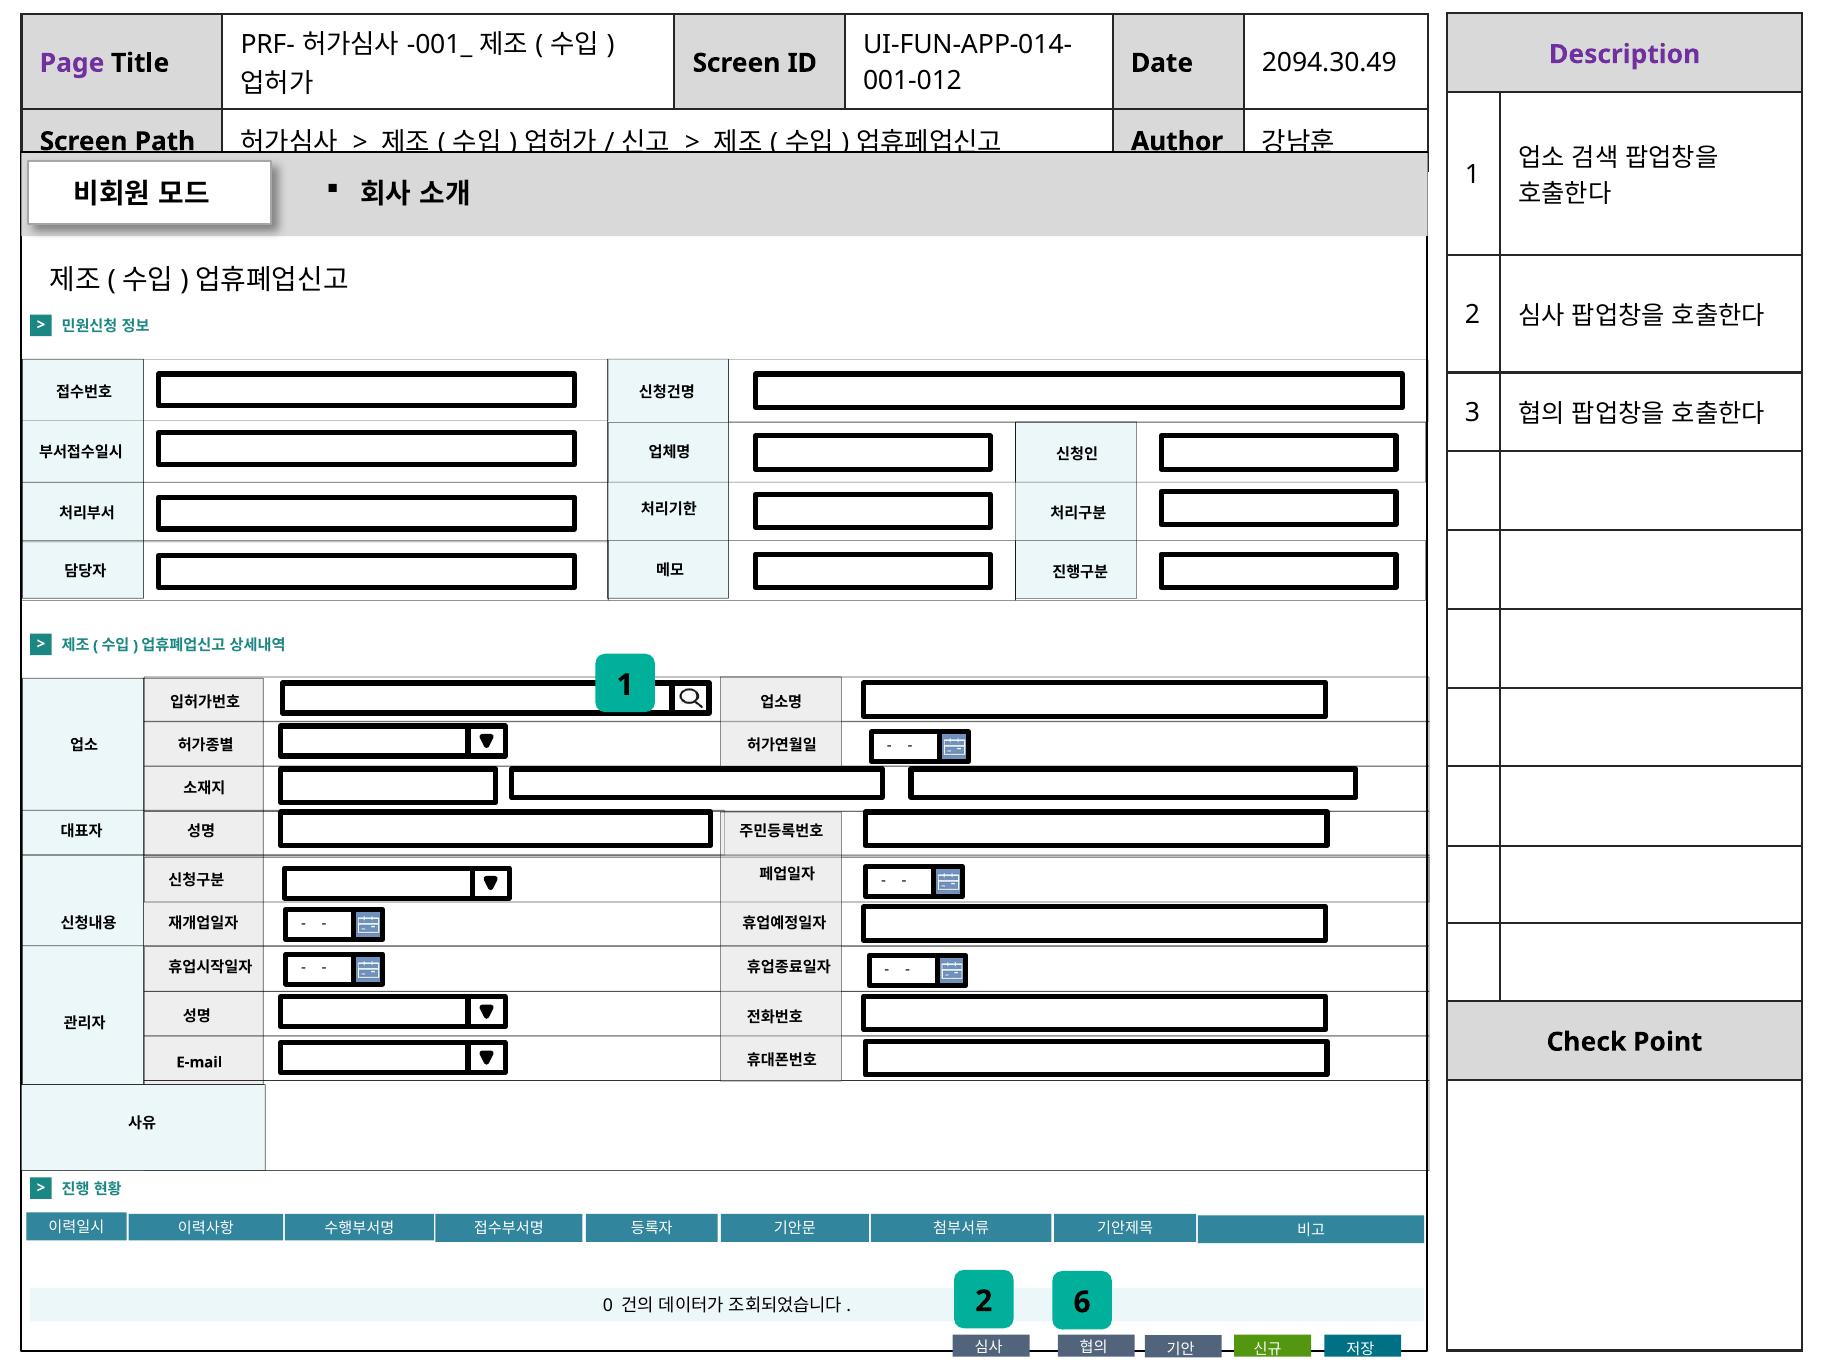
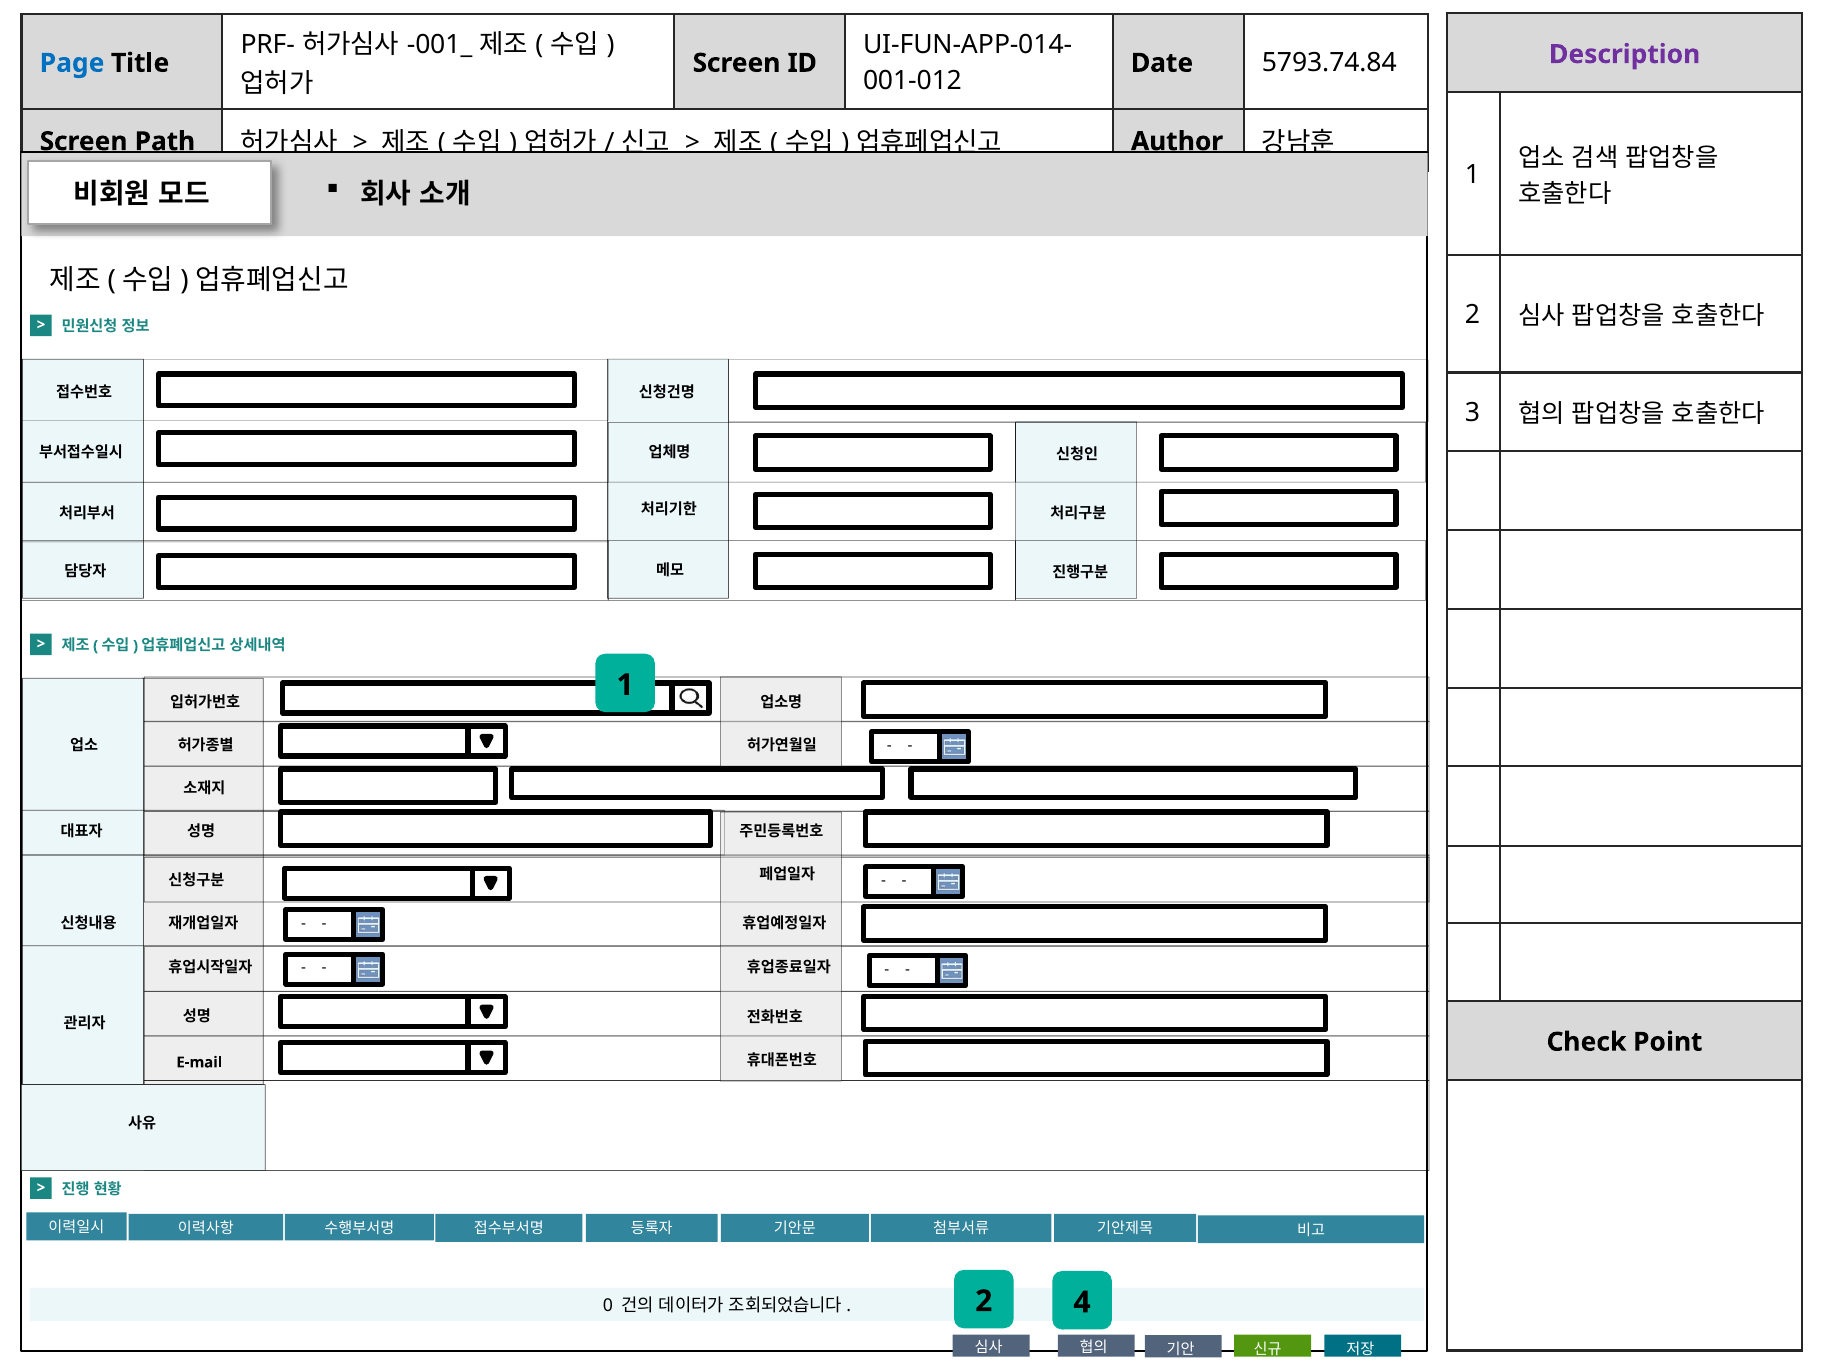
Page colour: purple -> blue
2094.30.49: 2094.30.49 -> 5793.74.84
6: 6 -> 4
